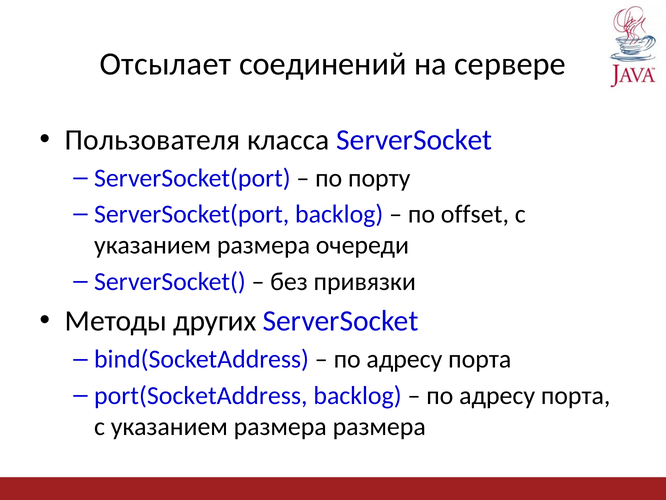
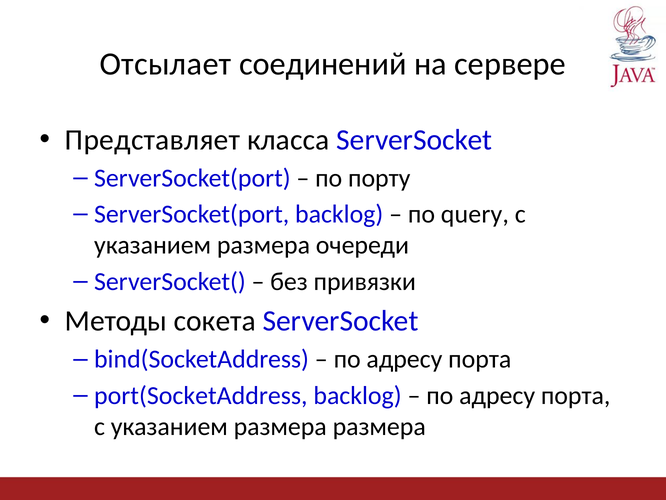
Пользователя: Пользователя -> Представляет
offset: offset -> query
других: других -> сокета
